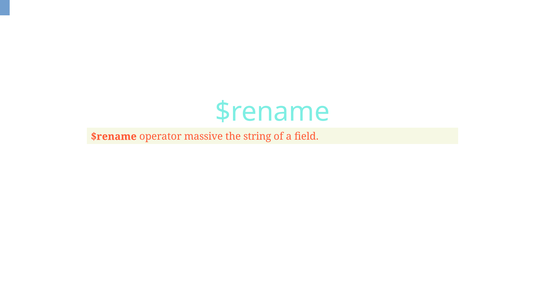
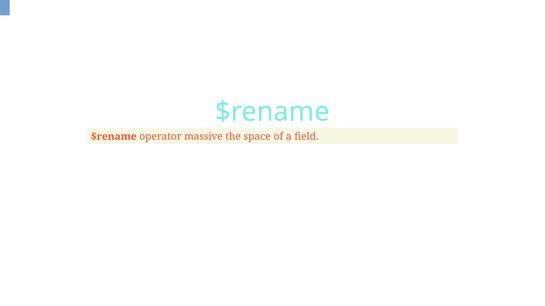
string: string -> space
